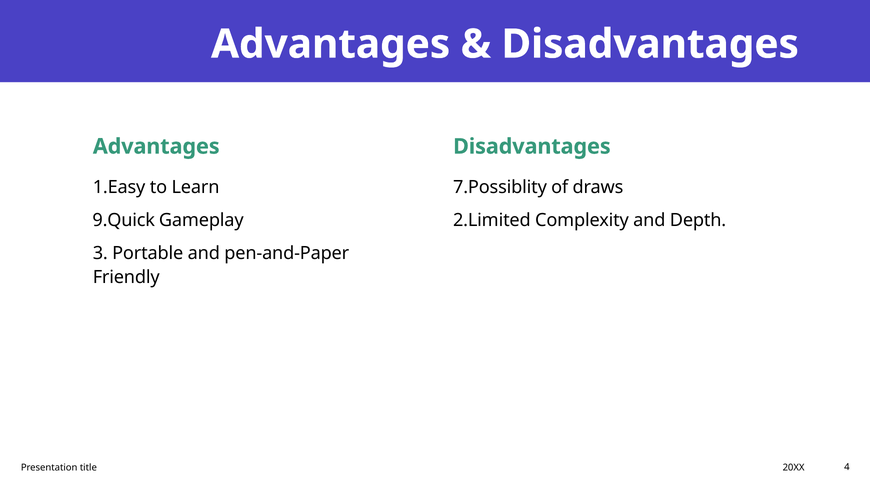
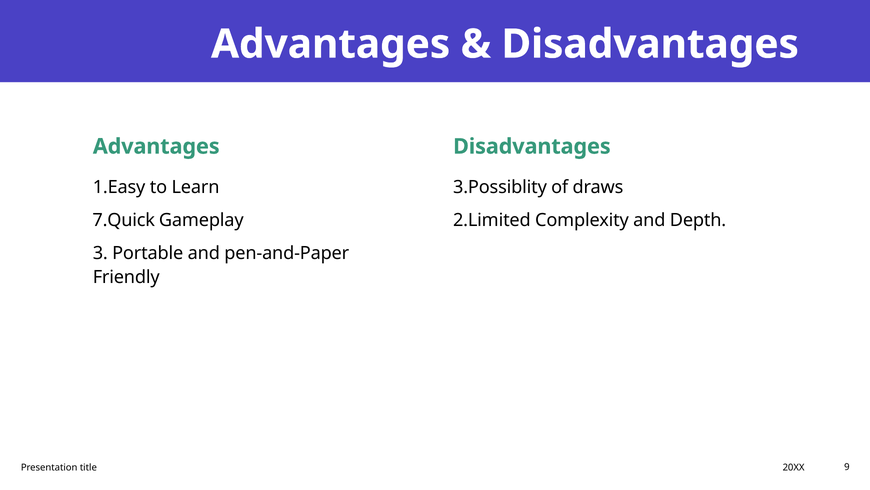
7.Possiblity: 7.Possiblity -> 3.Possiblity
9.Quick: 9.Quick -> 7.Quick
4: 4 -> 9
